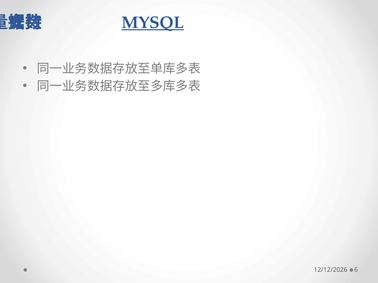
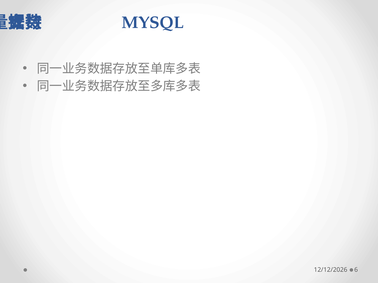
MYSQL underline: present -> none
